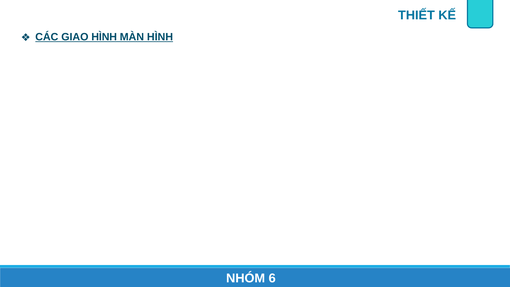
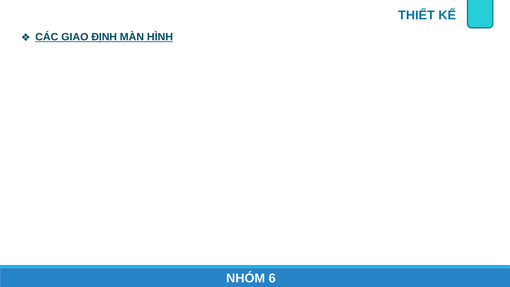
GIAO HÌNH: HÌNH -> ĐỊNH
